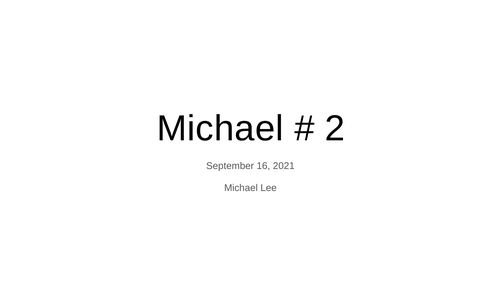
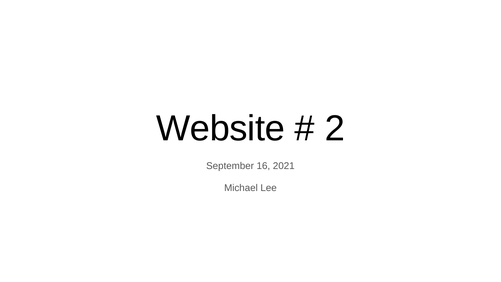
Michael at (220, 129): Michael -> Website
